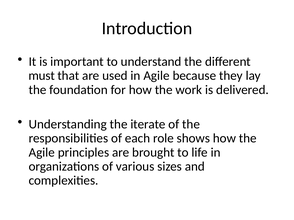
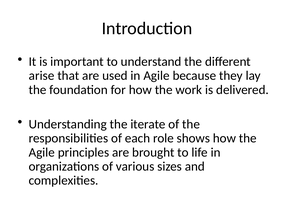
must: must -> arise
